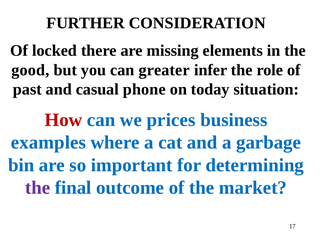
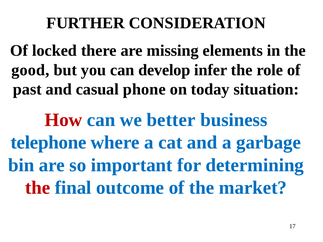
greater: greater -> develop
prices: prices -> better
examples: examples -> telephone
the at (38, 188) colour: purple -> red
